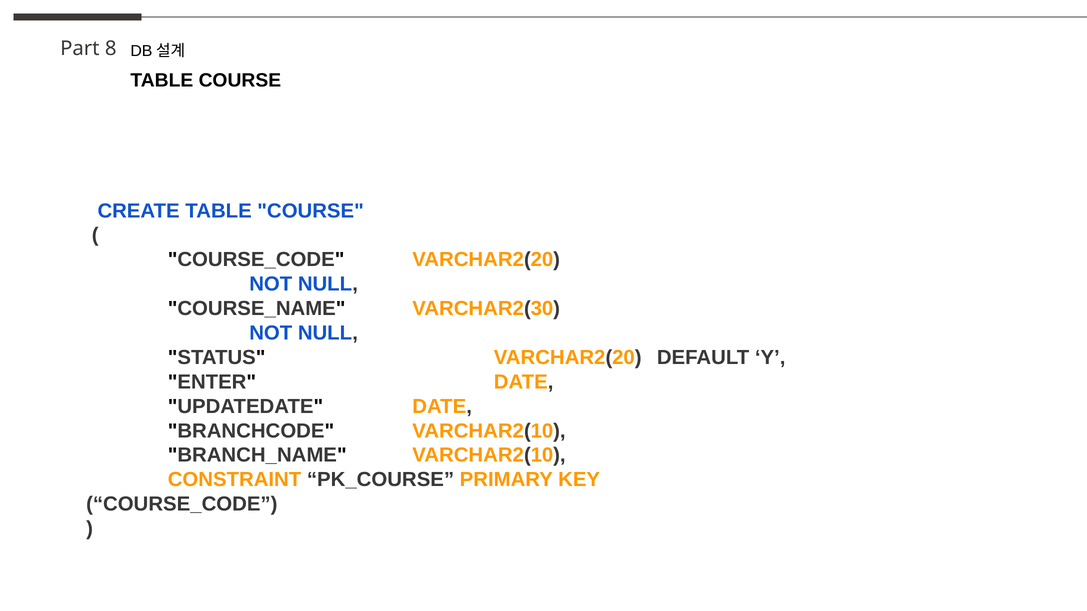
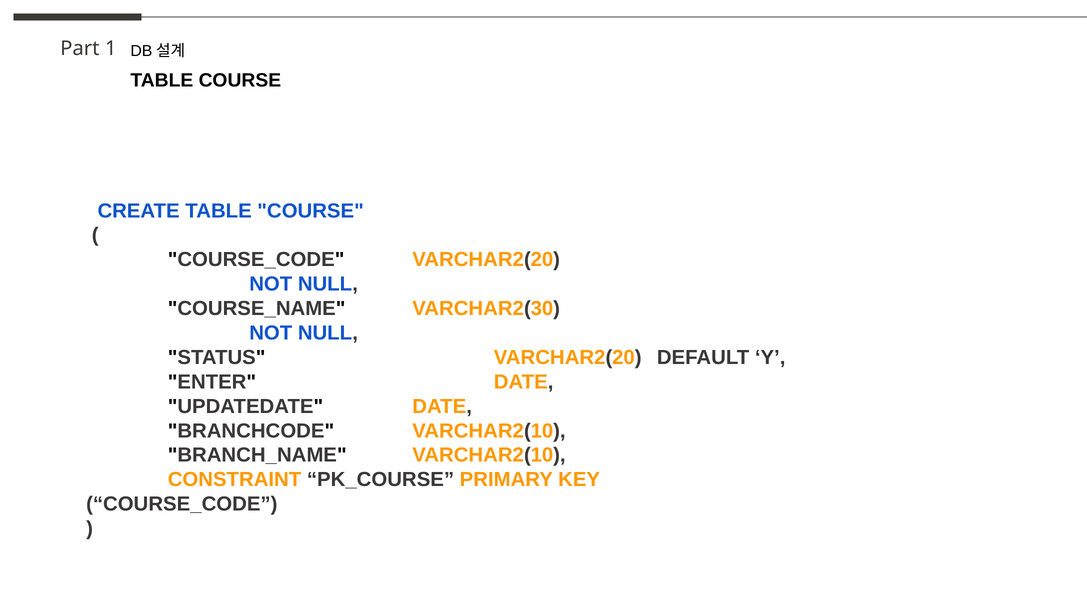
8: 8 -> 1
